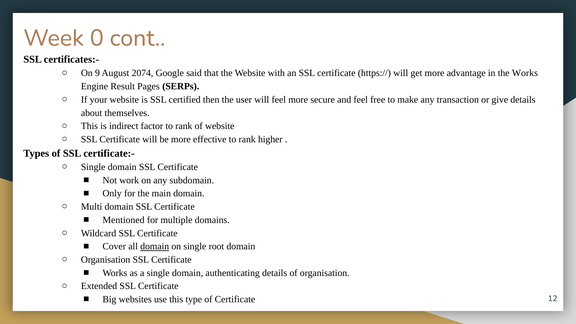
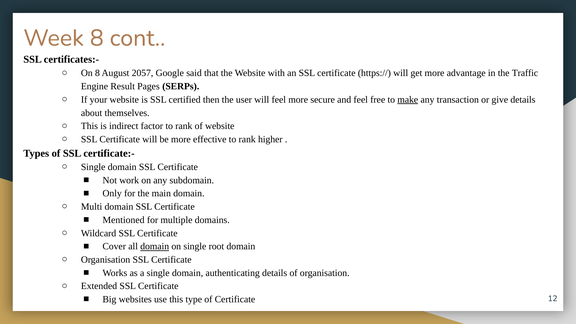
Week 0: 0 -> 8
On 9: 9 -> 8
2074: 2074 -> 2057
the Works: Works -> Traffic
make underline: none -> present
